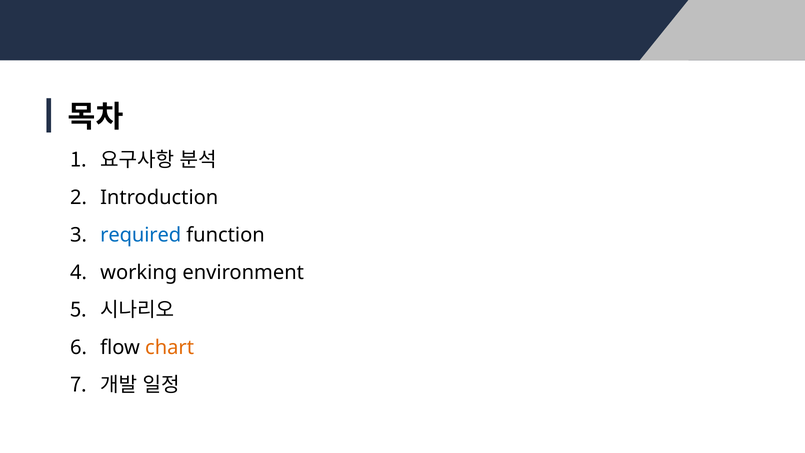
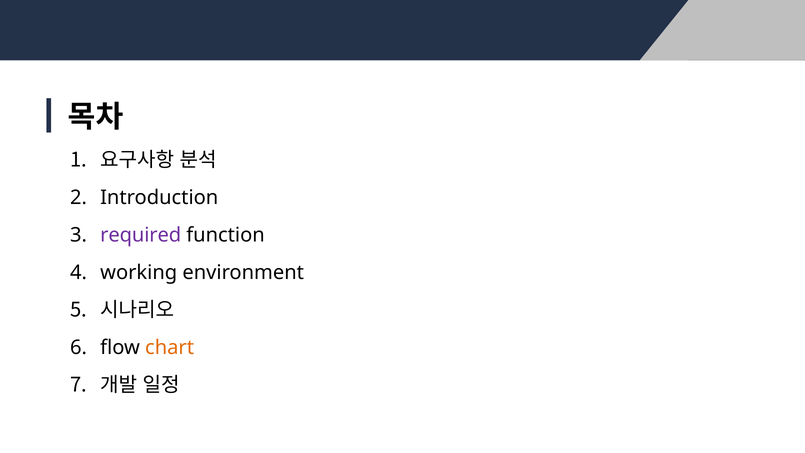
required colour: blue -> purple
